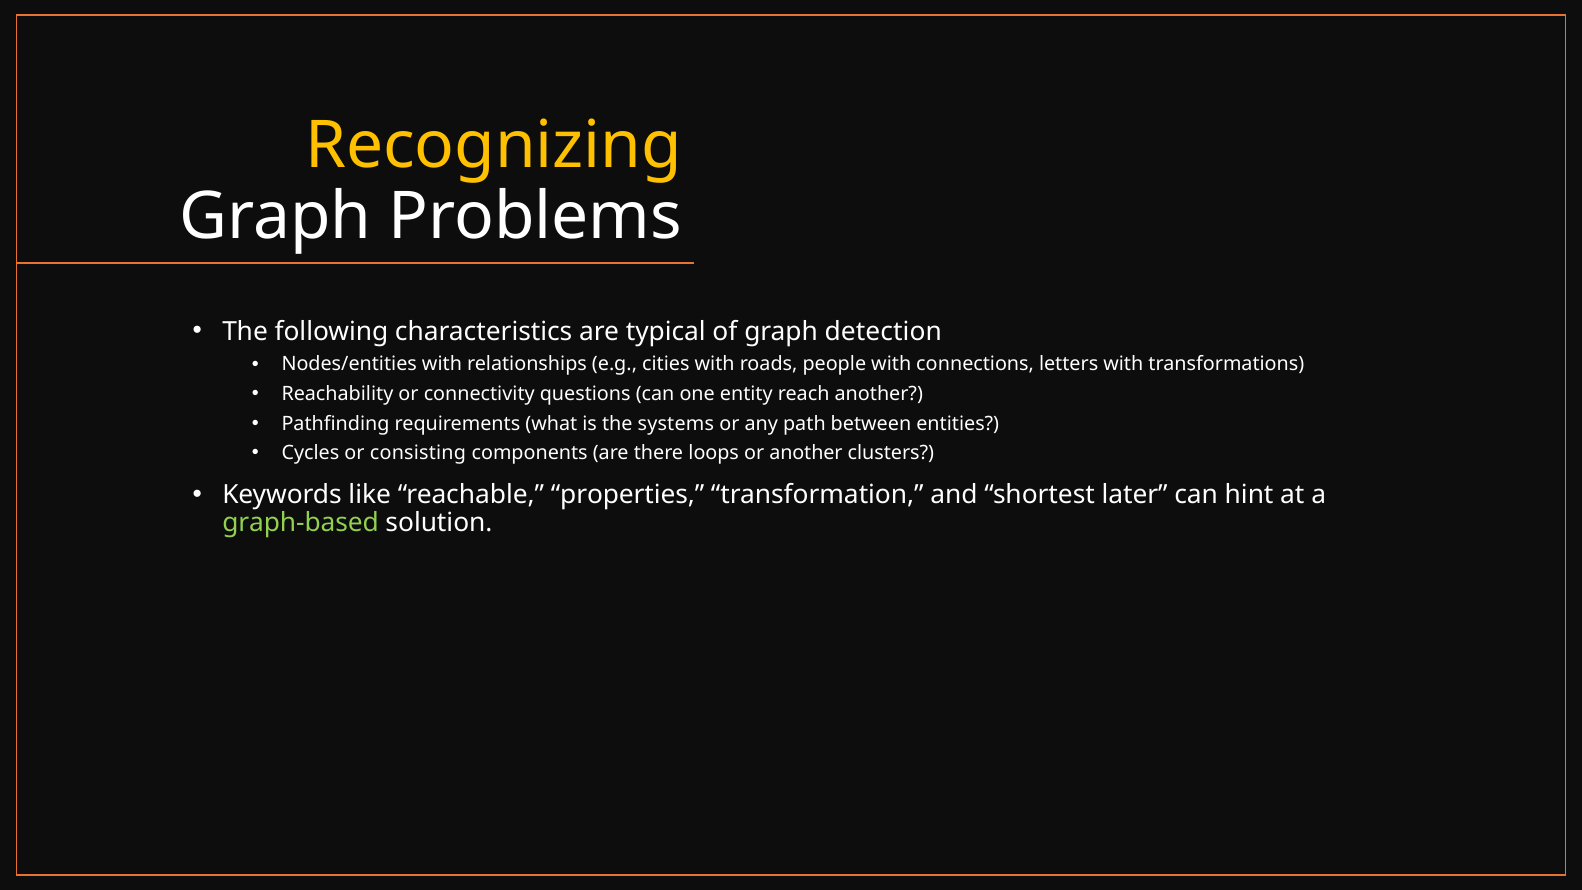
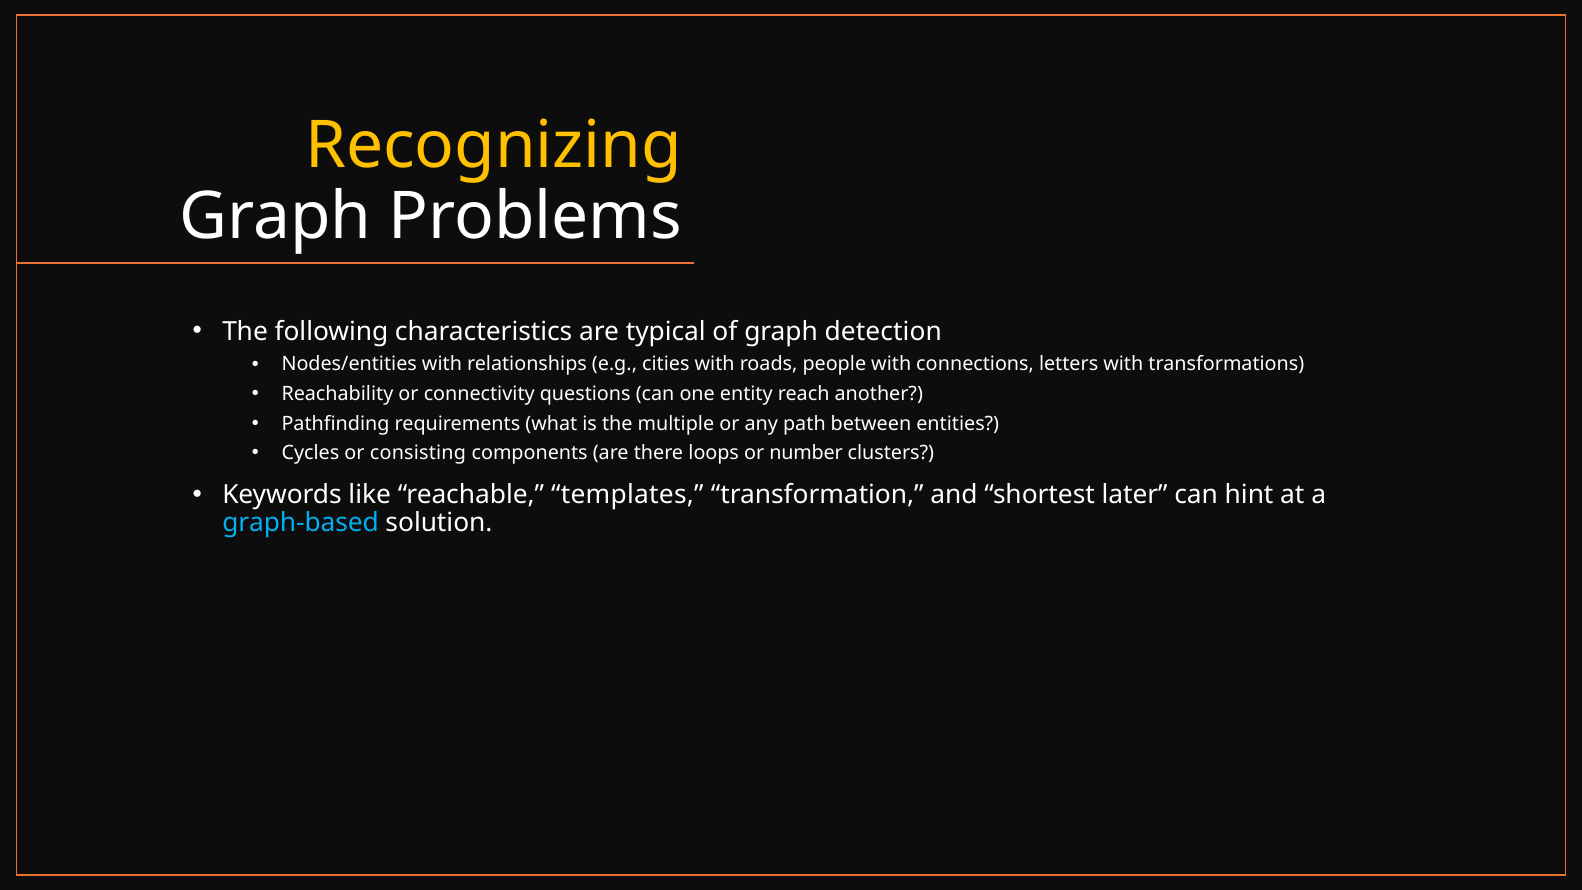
systems: systems -> multiple
or another: another -> number
properties: properties -> templates
graph-based colour: light green -> light blue
